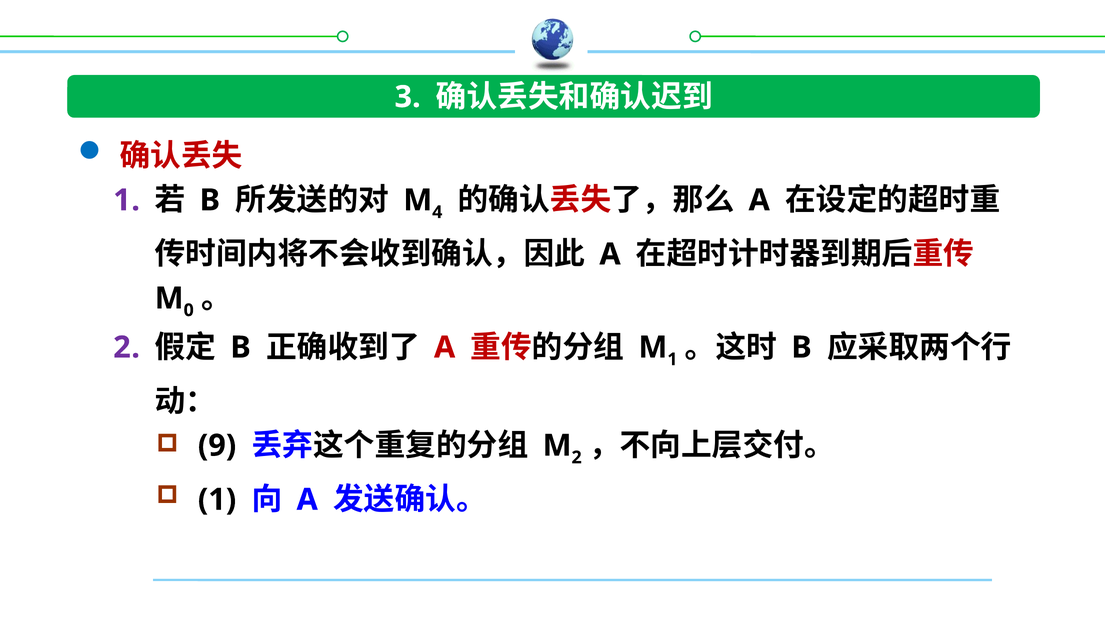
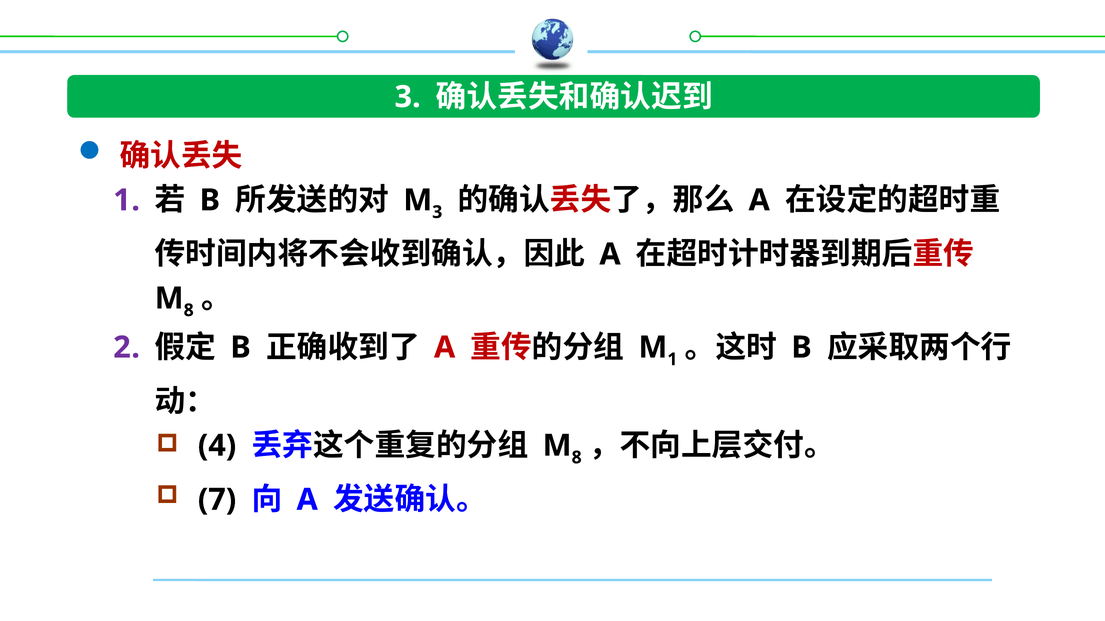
4 at (437, 212): 4 -> 3
0 at (189, 311): 0 -> 8
9: 9 -> 4
2 at (577, 458): 2 -> 8
1 at (217, 500): 1 -> 7
